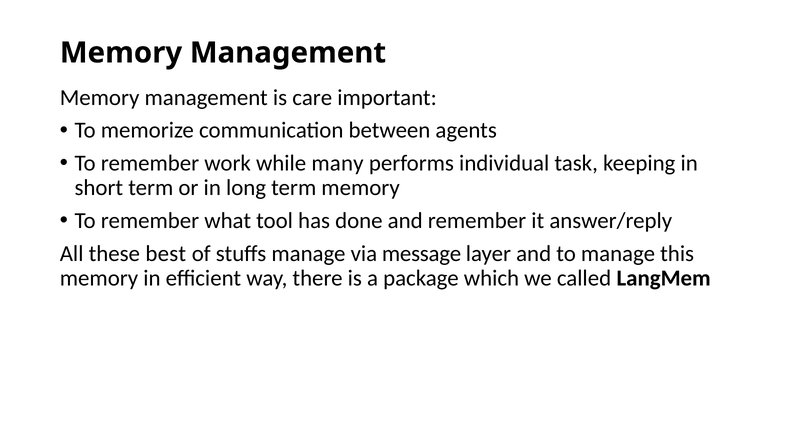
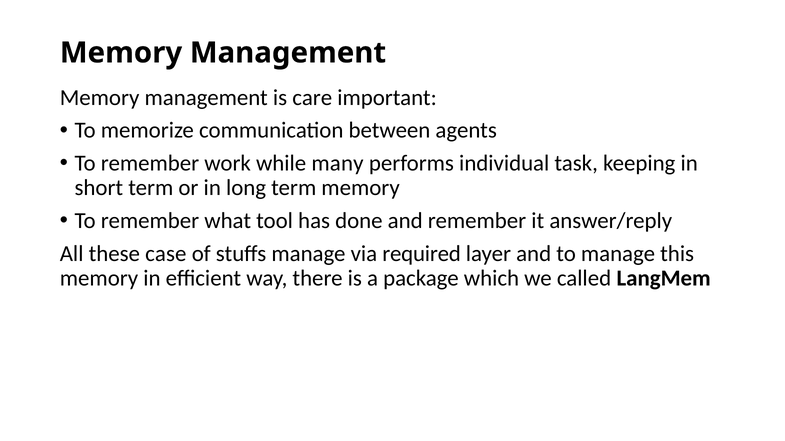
best: best -> case
message: message -> required
